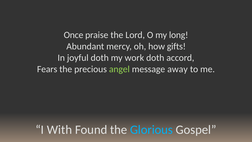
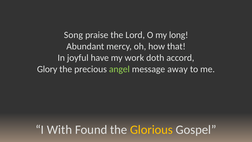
Once: Once -> Song
gifts: gifts -> that
joyful doth: doth -> have
Fears: Fears -> Glory
Glorious colour: light blue -> yellow
